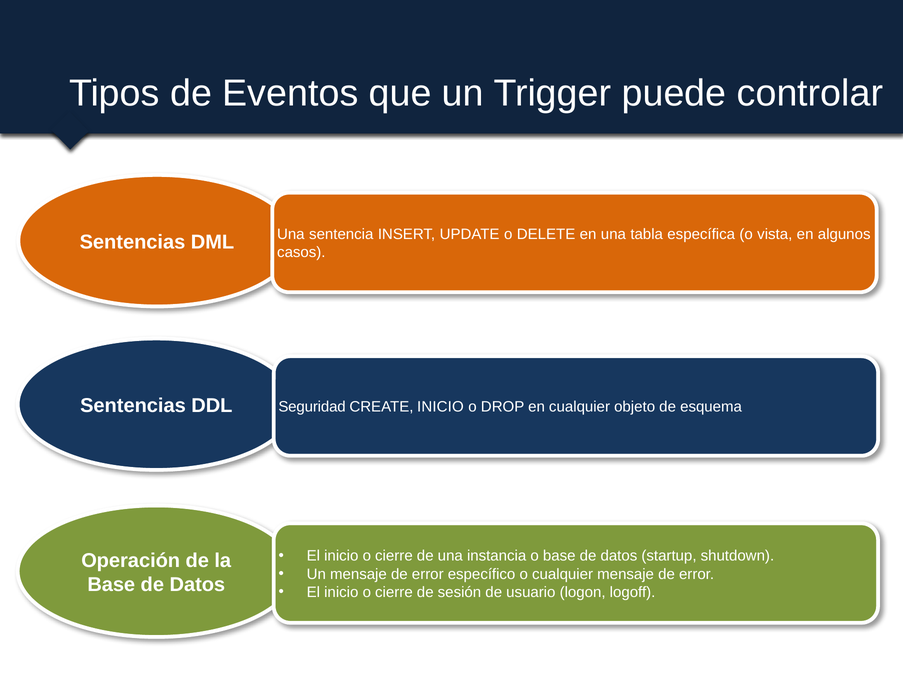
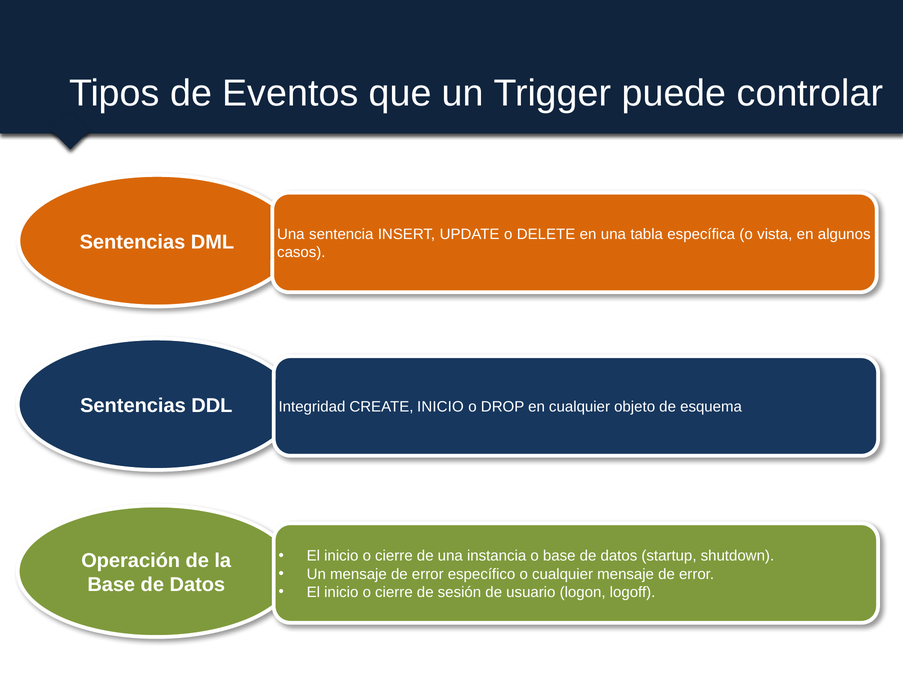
Seguridad: Seguridad -> Integridad
